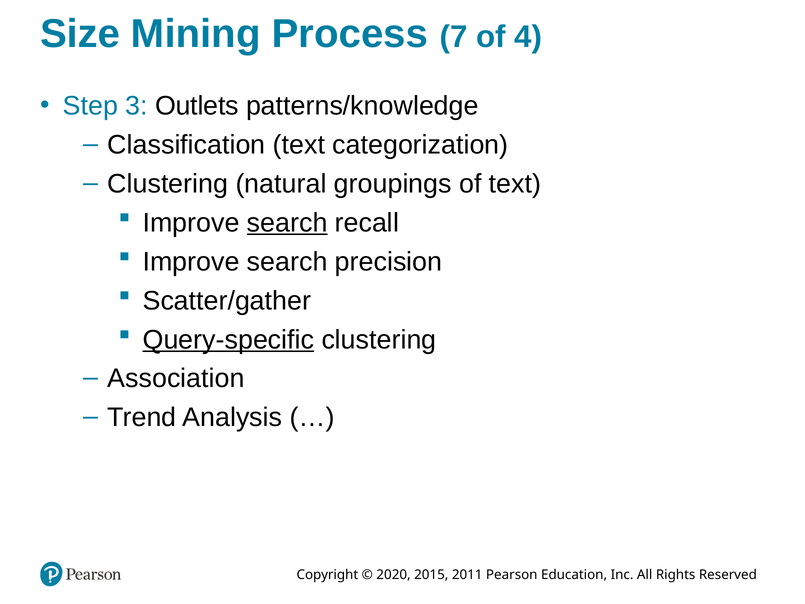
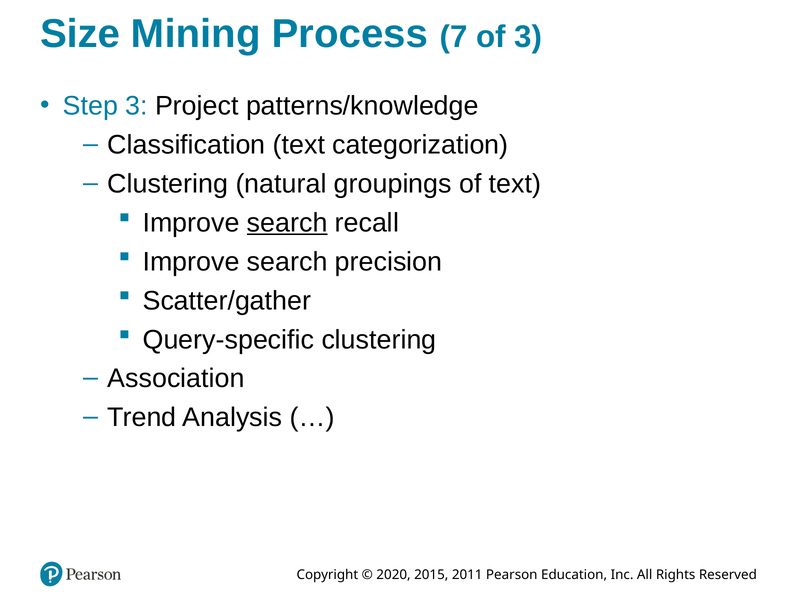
of 4: 4 -> 3
Outlets: Outlets -> Project
Query-specific underline: present -> none
